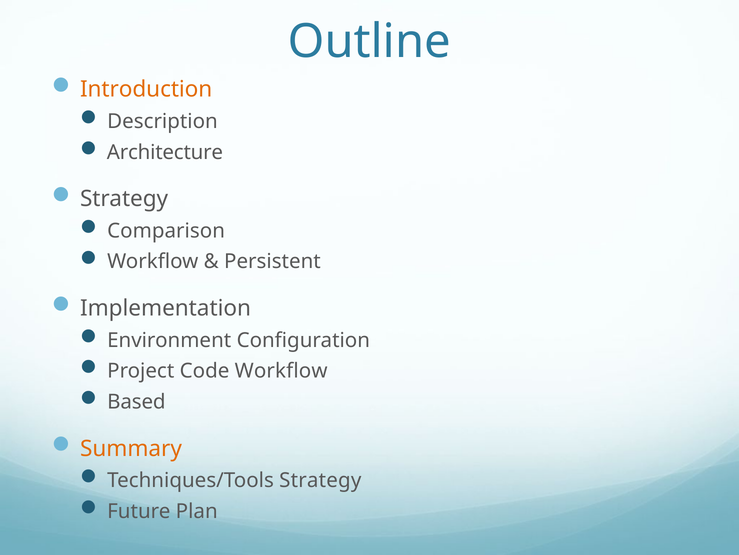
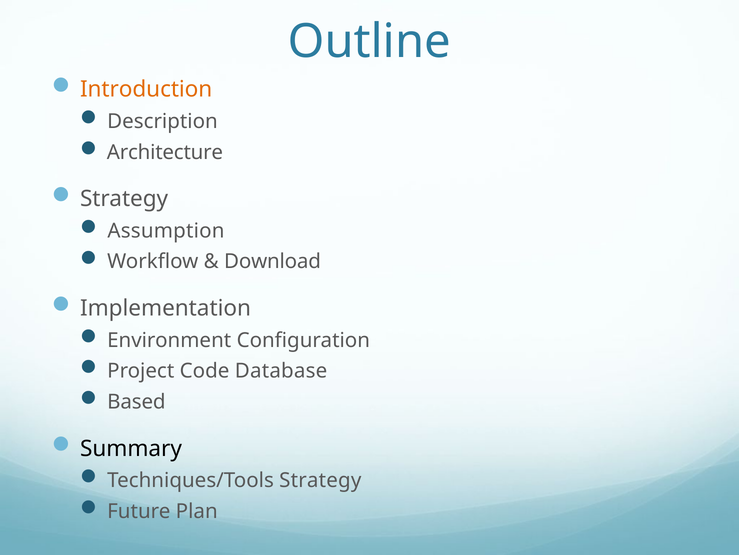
Comparison: Comparison -> Assumption
Persistent: Persistent -> Download
Code Workflow: Workflow -> Database
Summary colour: orange -> black
